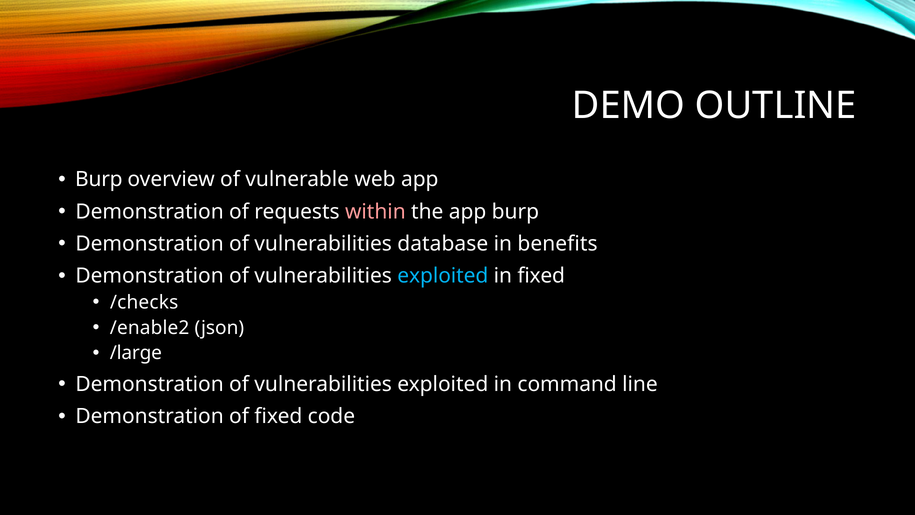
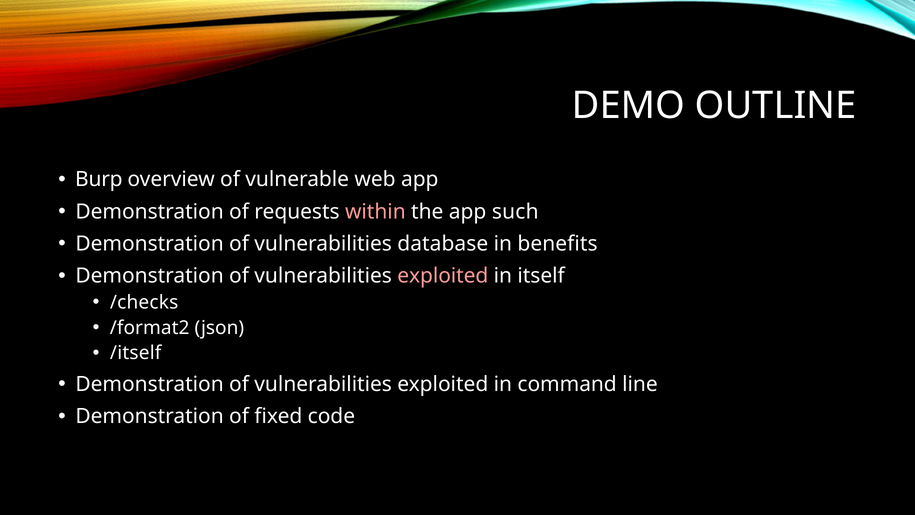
app burp: burp -> such
exploited at (443, 276) colour: light blue -> pink
in fixed: fixed -> itself
/enable2: /enable2 -> /format2
/large: /large -> /itself
